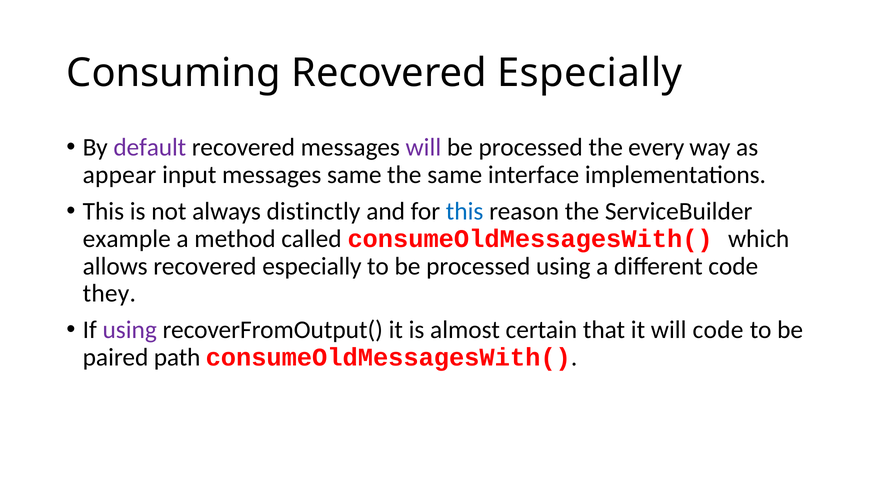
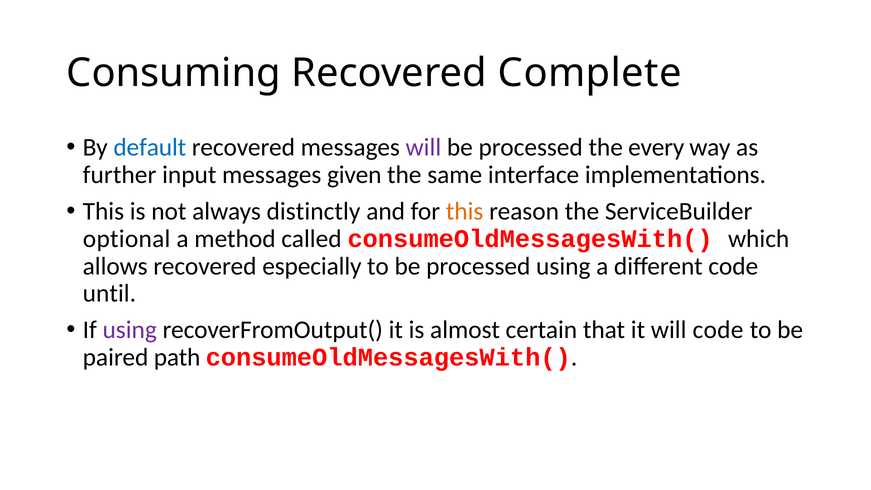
Consuming Recovered Especially: Especially -> Complete
default colour: purple -> blue
appear: appear -> further
messages same: same -> given
this at (465, 211) colour: blue -> orange
example: example -> optional
they: they -> until
